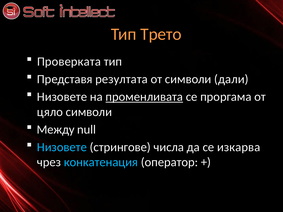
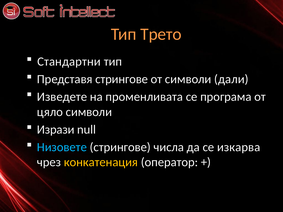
Проверката: Проверката -> Стандартни
Представя резултата: резултата -> стрингове
Низовете at (62, 97): Низовете -> Изведете
променливата underline: present -> none
проргама: проргама -> програма
Между: Между -> Изрази
конкатенация colour: light blue -> yellow
